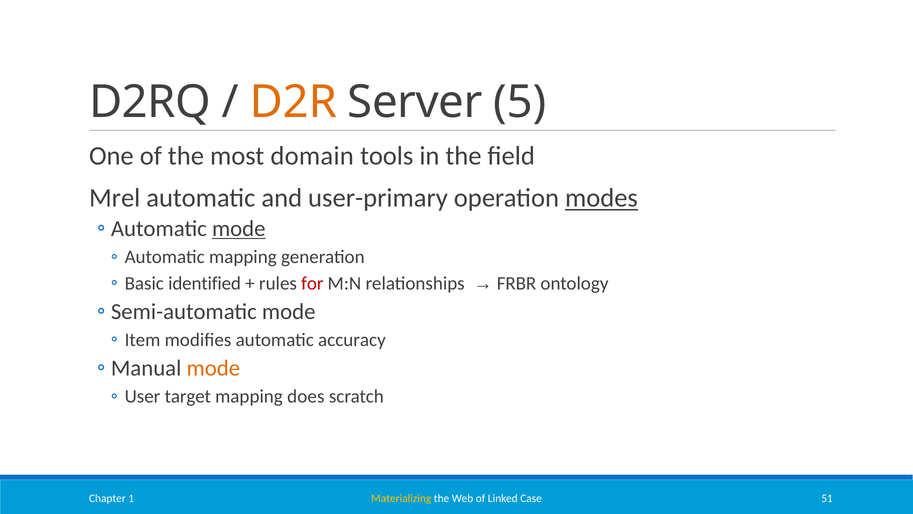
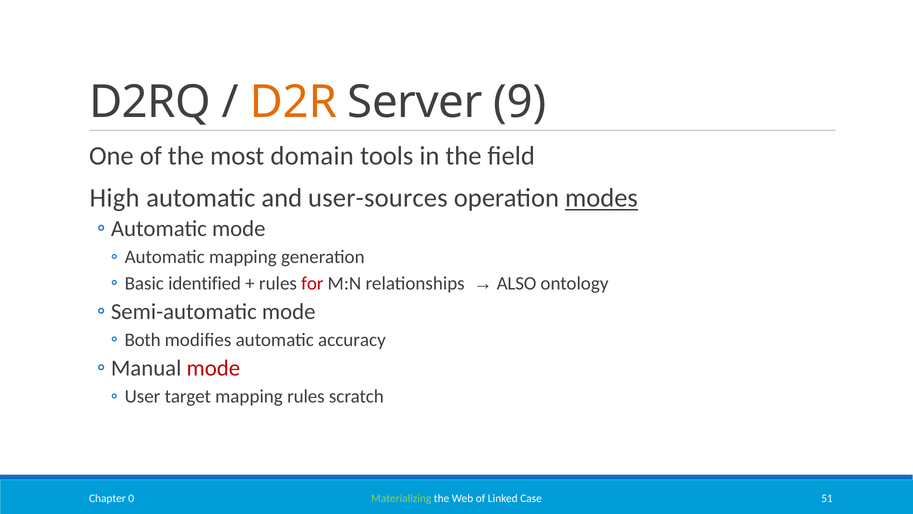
5: 5 -> 9
Mrel: Mrel -> High
user-primary: user-primary -> user-sources
mode at (239, 229) underline: present -> none
FRBR: FRBR -> ALSO
Item: Item -> Both
mode at (213, 368) colour: orange -> red
mapping does: does -> rules
Materializing colour: yellow -> light green
1: 1 -> 0
